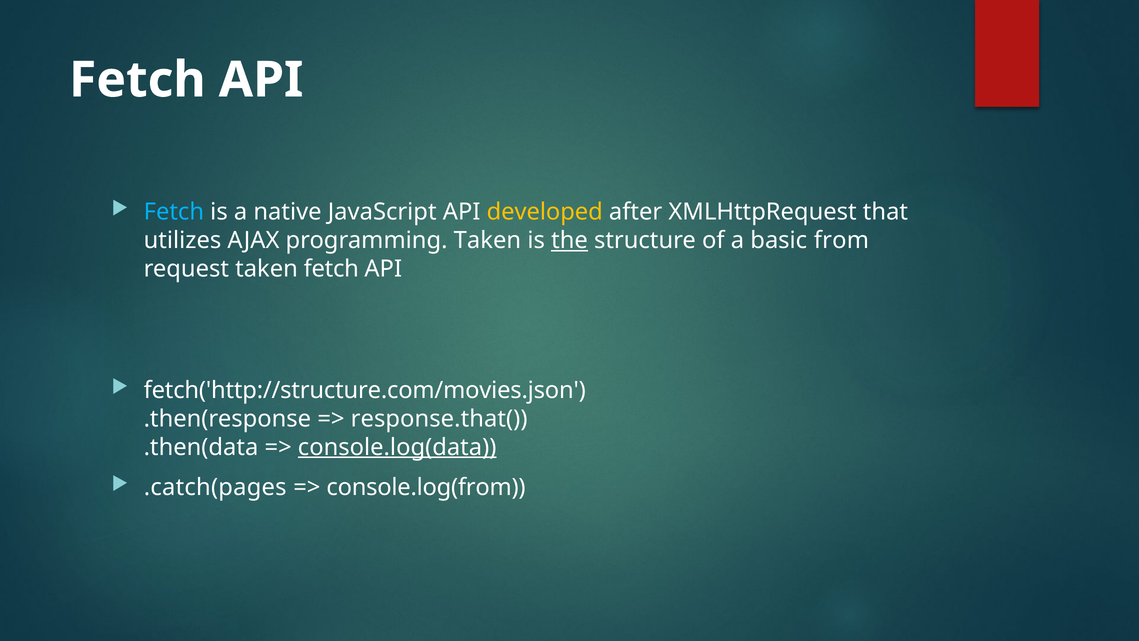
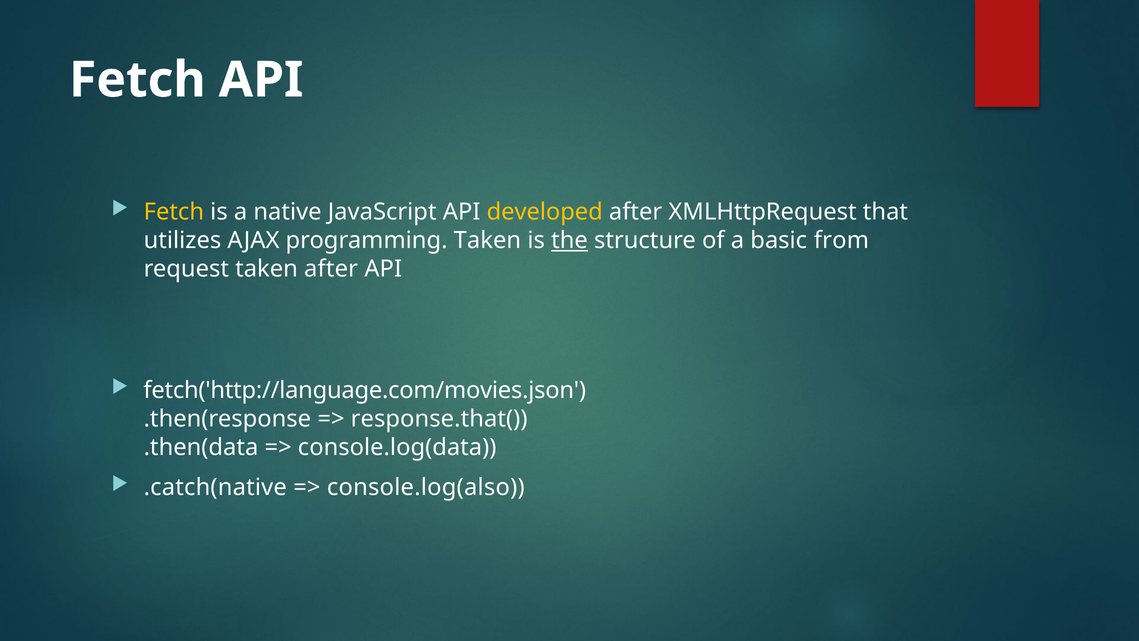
Fetch at (174, 212) colour: light blue -> yellow
taken fetch: fetch -> after
fetch('http://structure.com/movies.json: fetch('http://structure.com/movies.json -> fetch('http://language.com/movies.json
console.log(data underline: present -> none
.catch(pages: .catch(pages -> .catch(native
console.log(from: console.log(from -> console.log(also
